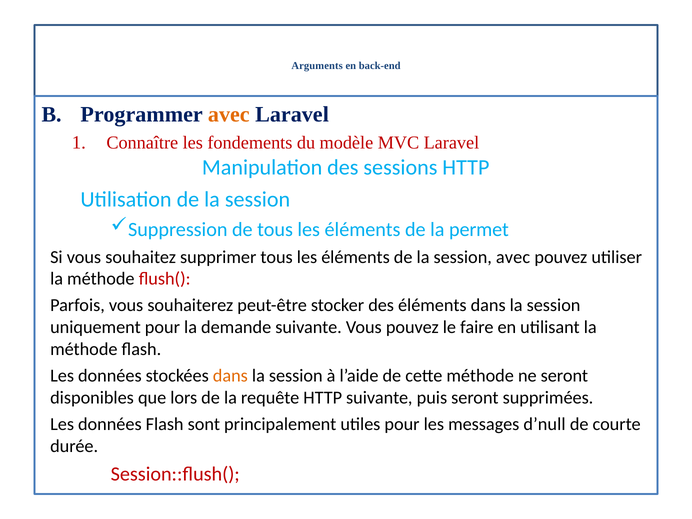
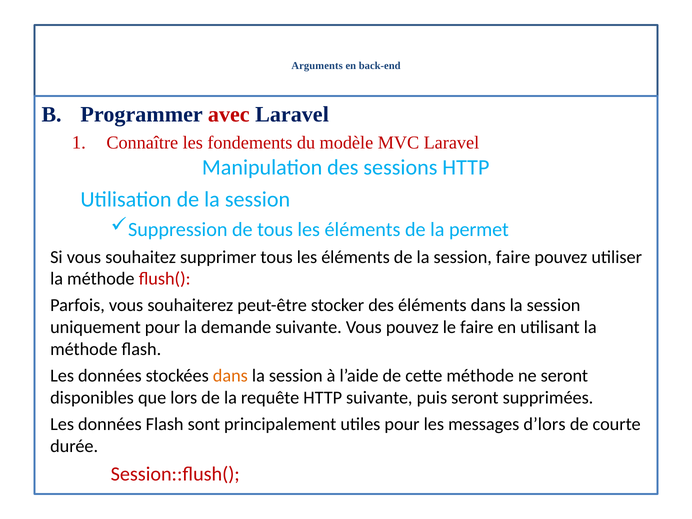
avec at (229, 114) colour: orange -> red
session avec: avec -> faire
d’null: d’null -> d’lors
